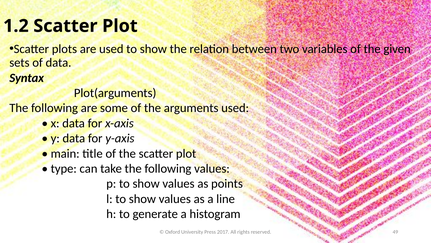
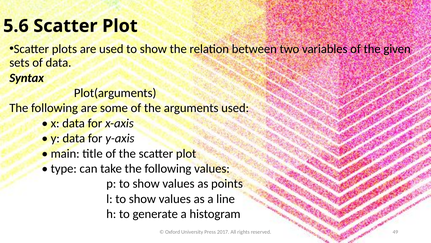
1.2: 1.2 -> 5.6
